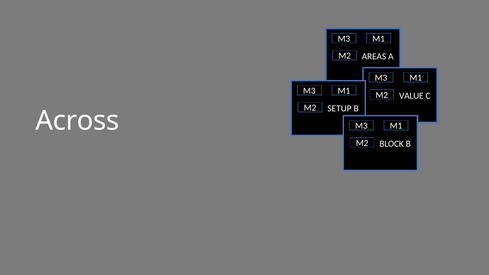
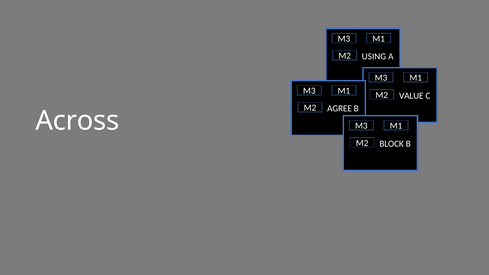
AREAS: AREAS -> USING
SETUP: SETUP -> AGREE
